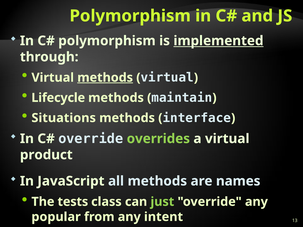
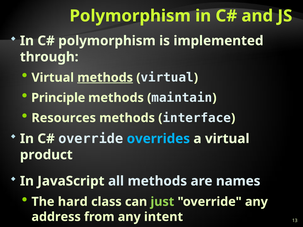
implemented underline: present -> none
Lifecycle: Lifecycle -> Principle
Situations: Situations -> Resources
overrides colour: light green -> light blue
tests: tests -> hard
popular: popular -> address
